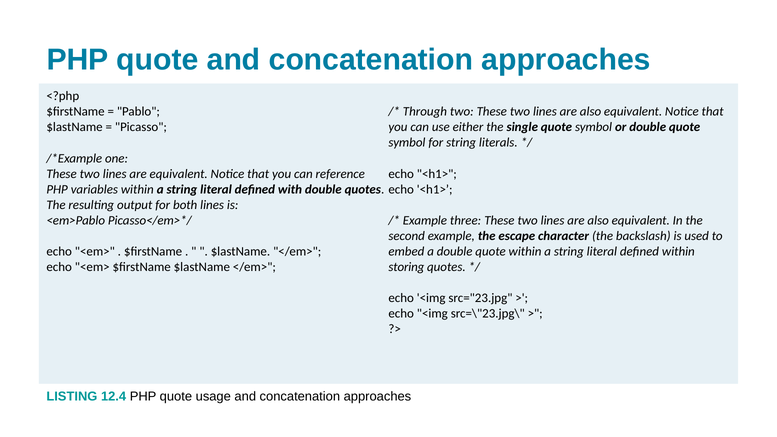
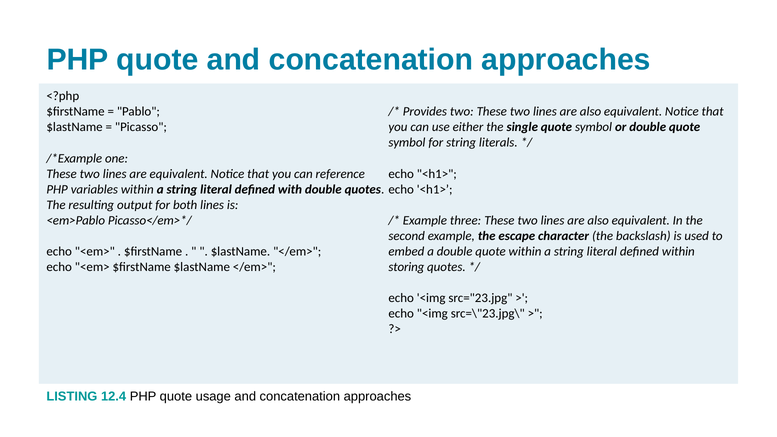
Through: Through -> Provides
